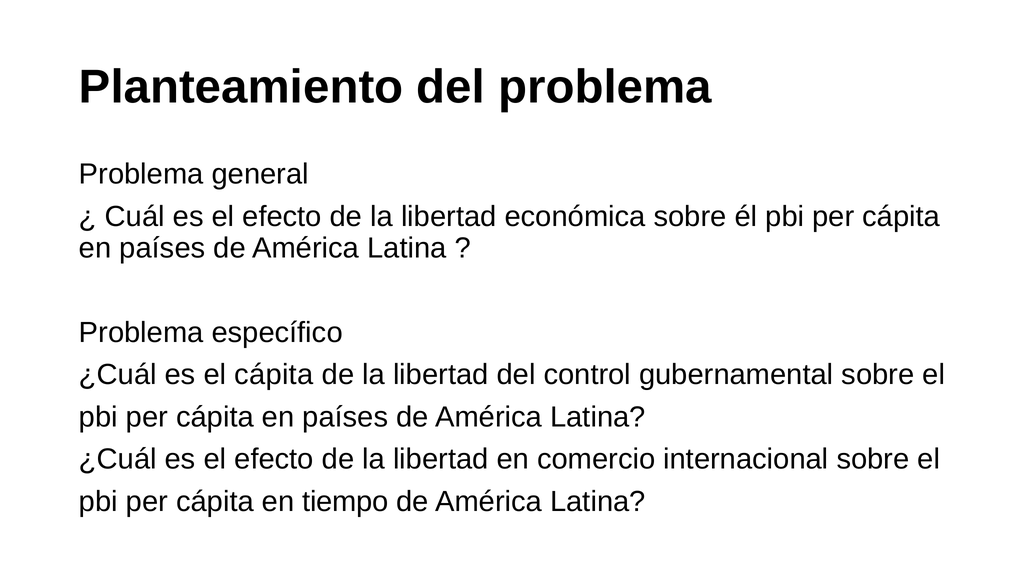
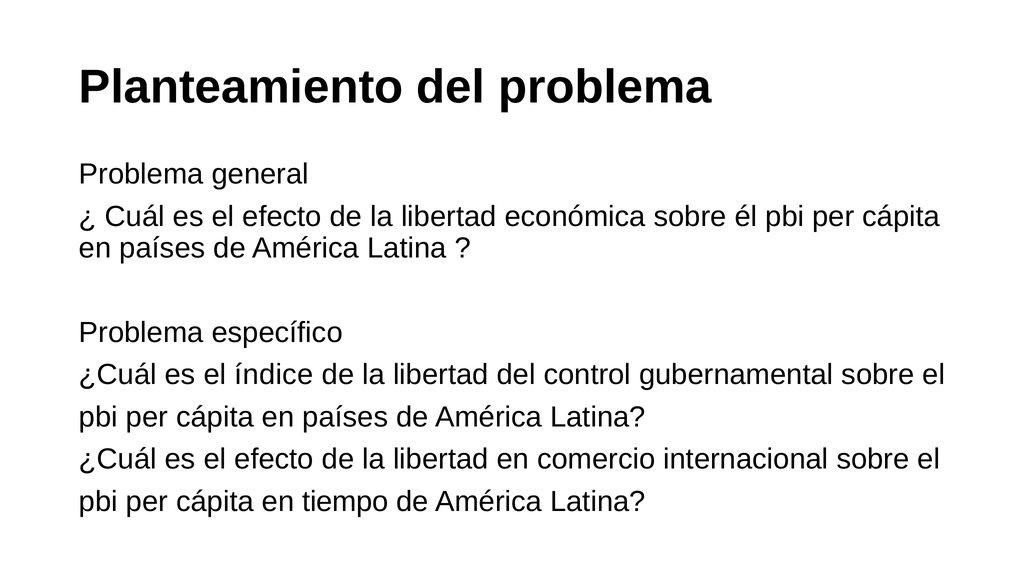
el cápita: cápita -> índice
